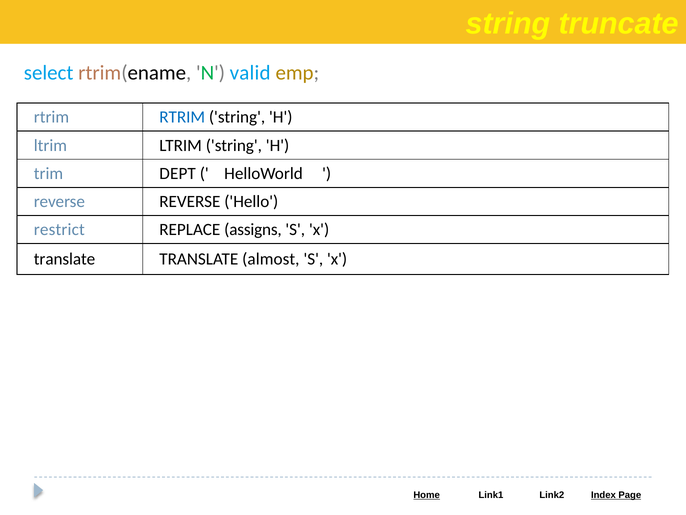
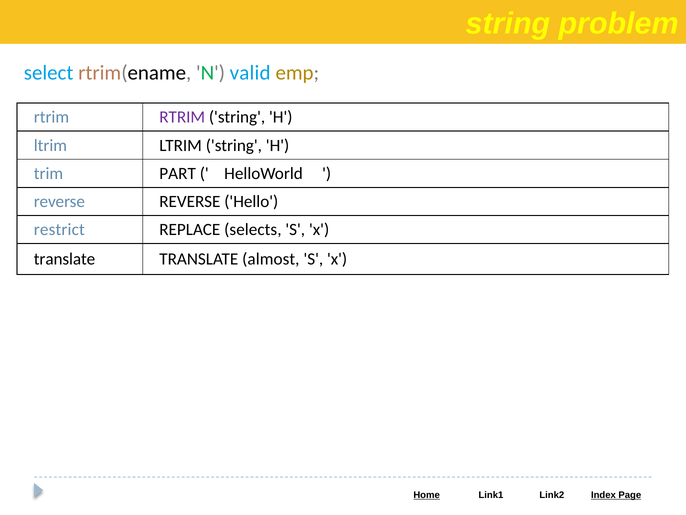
truncate: truncate -> problem
RTRIM at (182, 117) colour: blue -> purple
DEPT: DEPT -> PART
assigns: assigns -> selects
